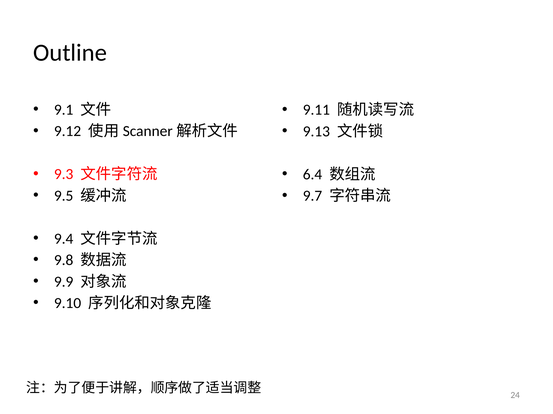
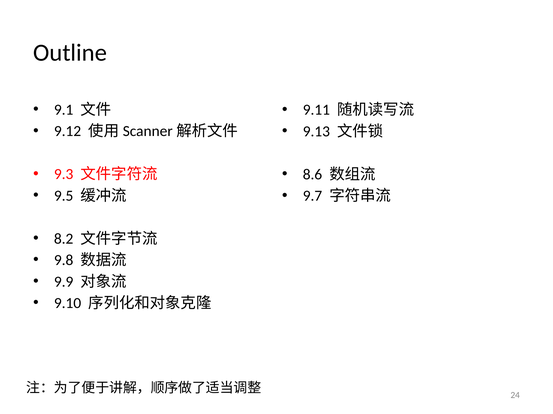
6.4: 6.4 -> 8.6
9.4: 9.4 -> 8.2
